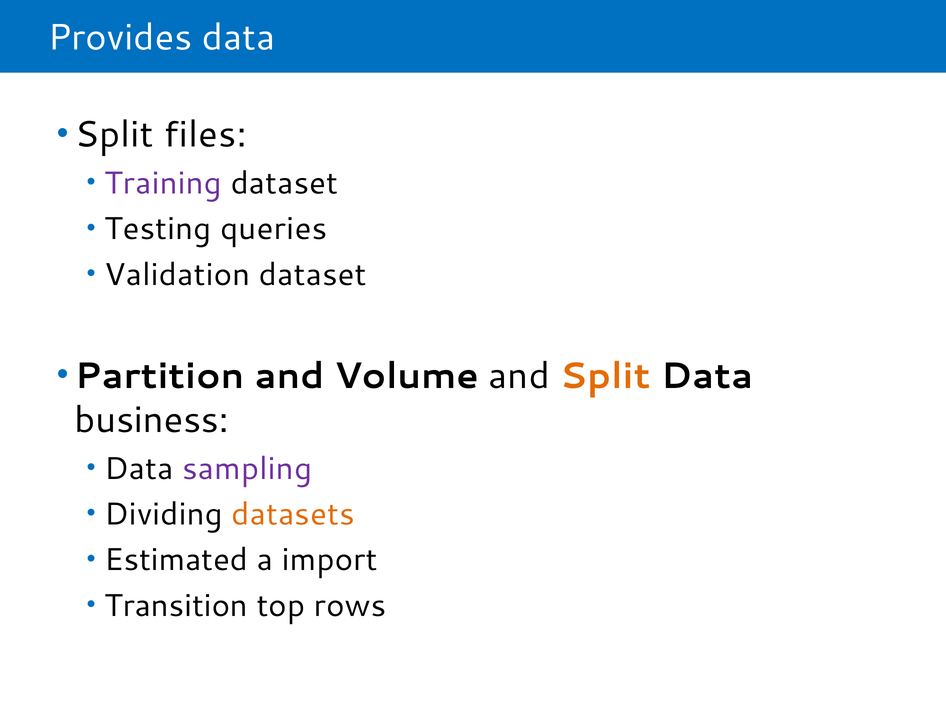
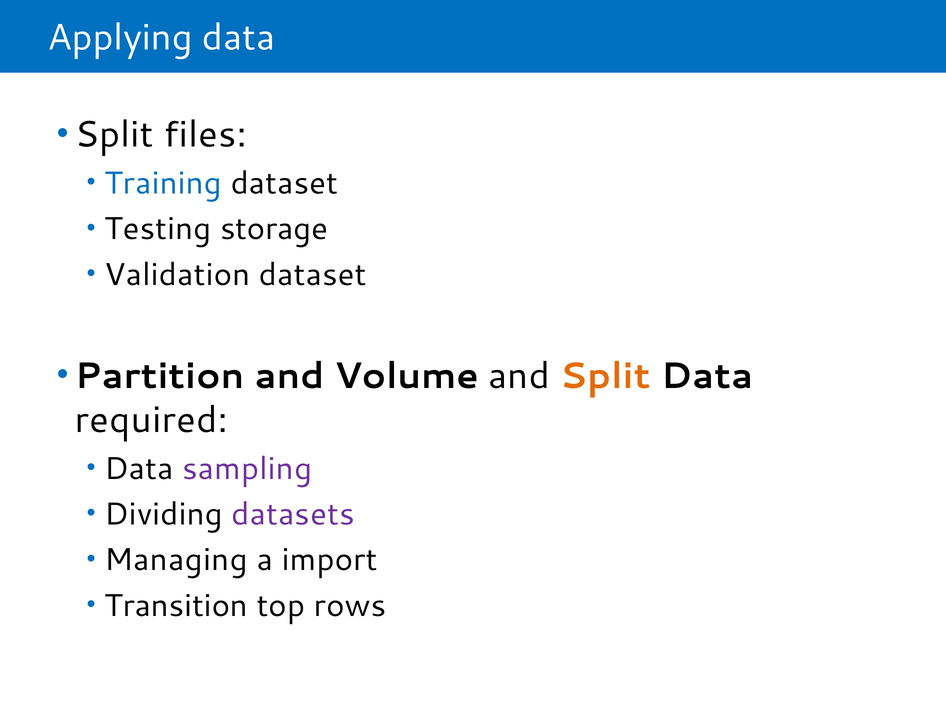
Provides: Provides -> Applying
Training colour: purple -> blue
queries: queries -> storage
business: business -> required
datasets colour: orange -> purple
Estimated: Estimated -> Managing
